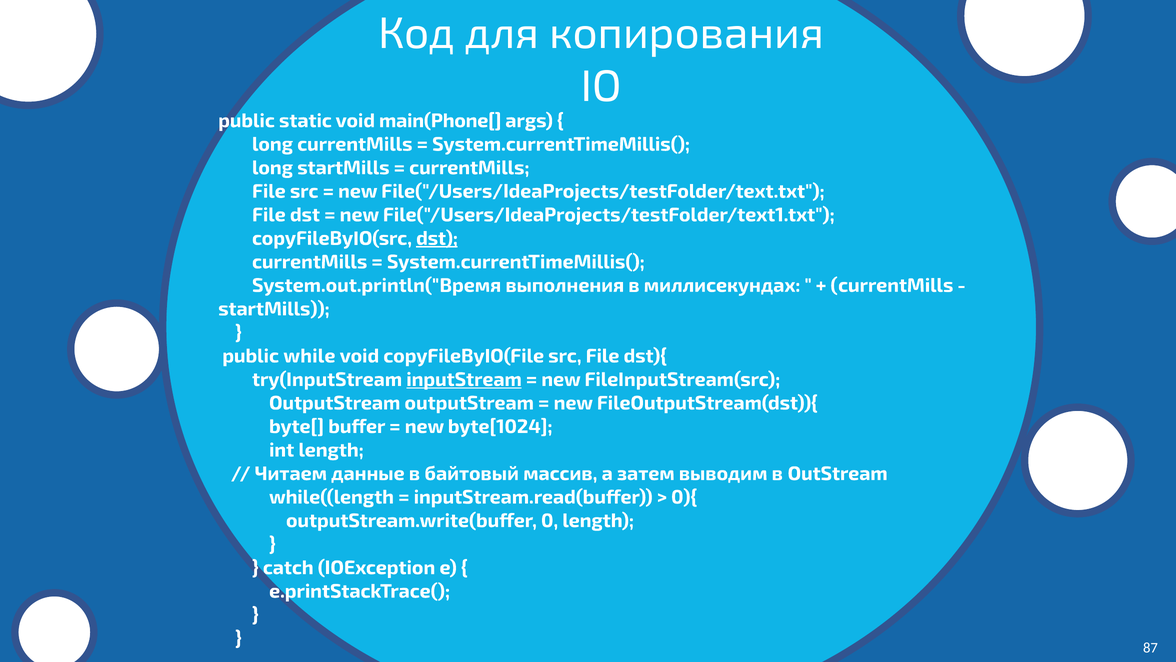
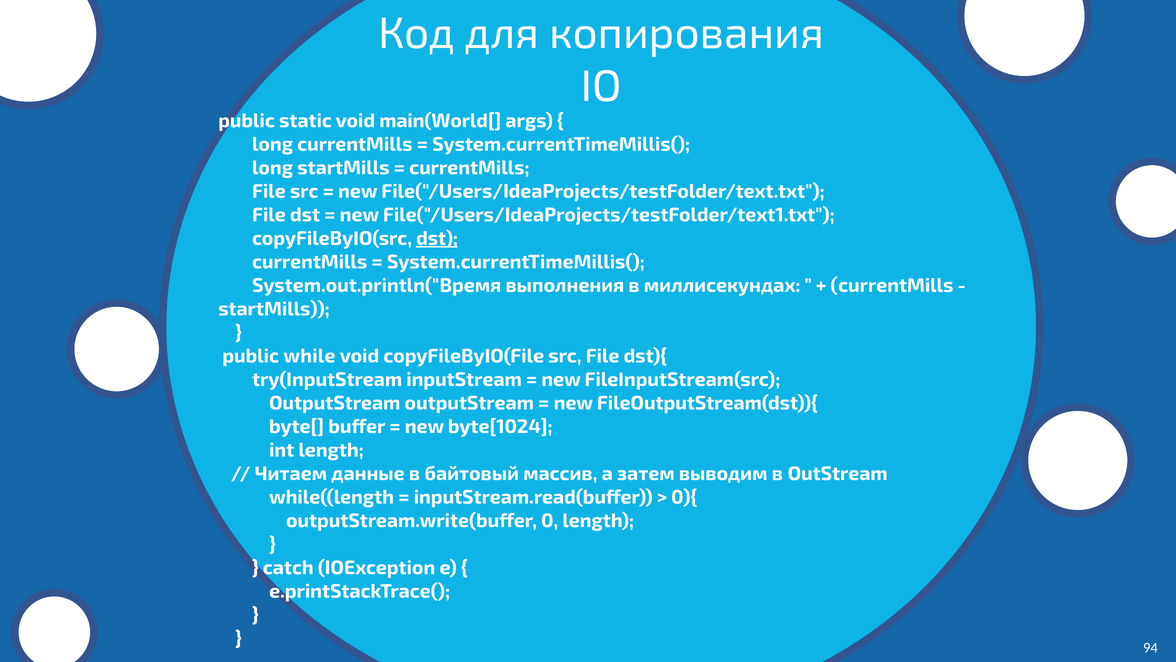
main(Phone[: main(Phone[ -> main(World[
inputStream underline: present -> none
87: 87 -> 94
